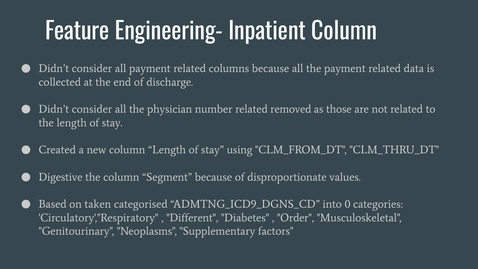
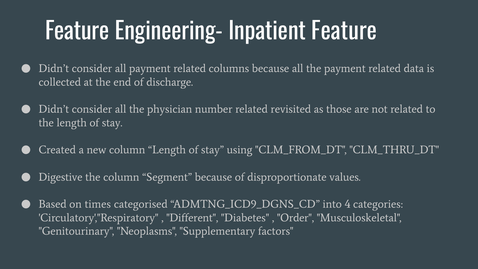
Inpatient Column: Column -> Feature
removed: removed -> revisited
taken: taken -> times
0: 0 -> 4
